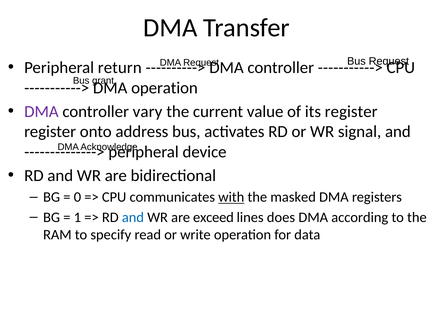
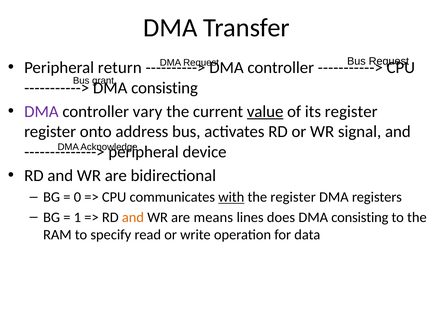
operation at (164, 88): operation -> consisting
value underline: none -> present
the masked: masked -> register
and at (133, 217) colour: blue -> orange
exceed: exceed -> means
according at (360, 217): according -> consisting
